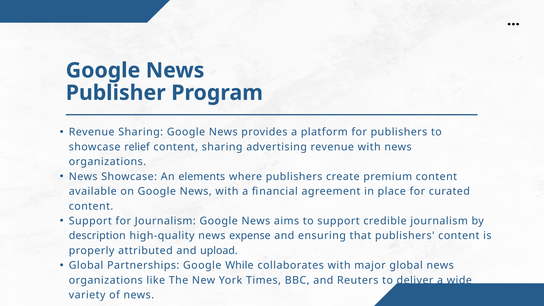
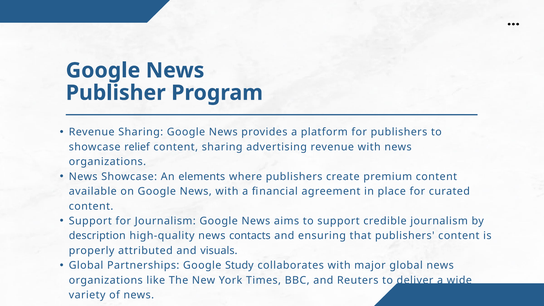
expense: expense -> contacts
upload: upload -> visuals
While: While -> Study
